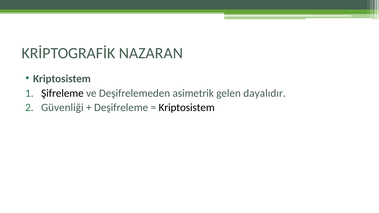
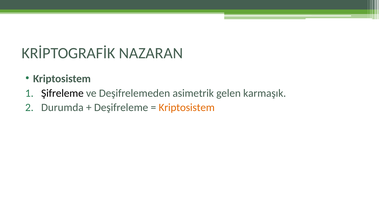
dayalıdır: dayalıdır -> karmaşık
Güvenliği: Güvenliği -> Durumda
Kriptosistem at (187, 108) colour: black -> orange
